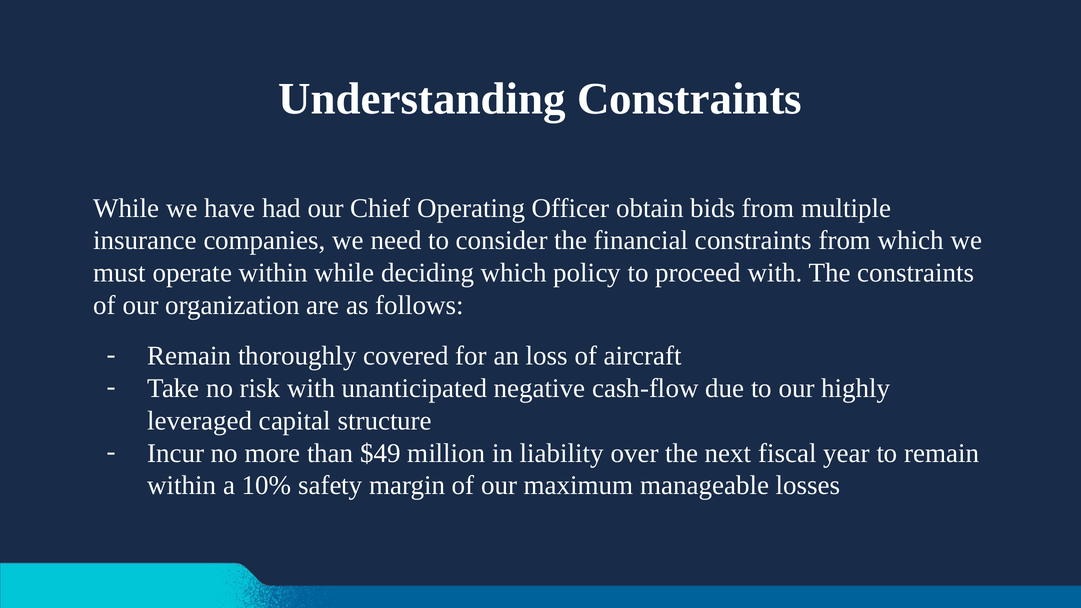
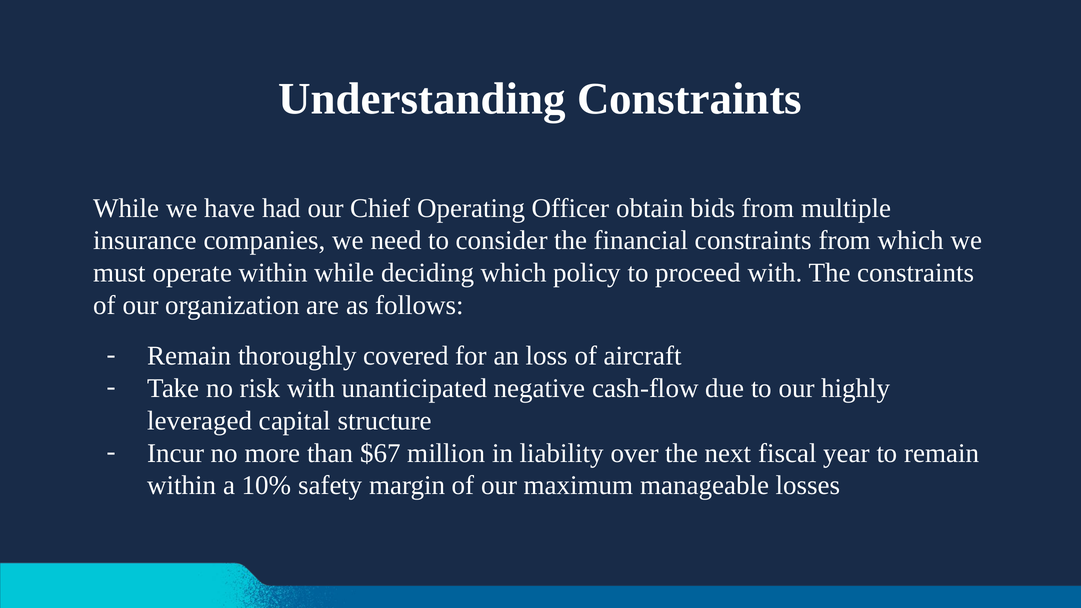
$49: $49 -> $67
